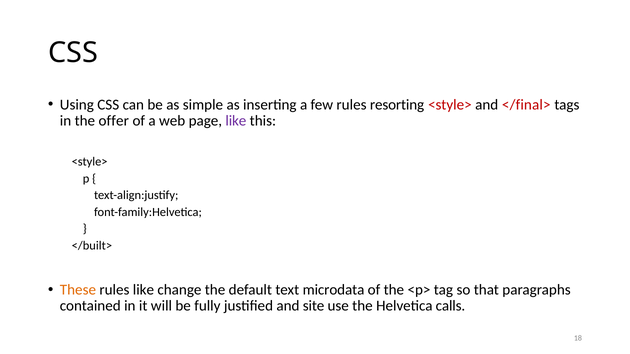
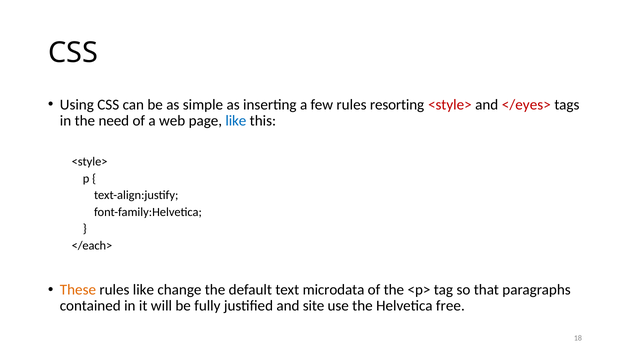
</final>: </final> -> </eyes>
offer: offer -> need
like at (236, 121) colour: purple -> blue
</built>: </built> -> </each>
calls: calls -> free
